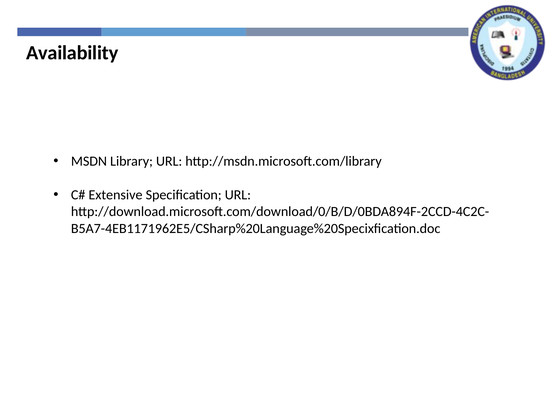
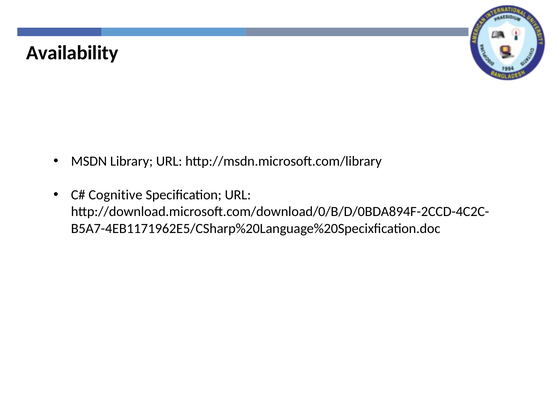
Extensive: Extensive -> Cognitive
